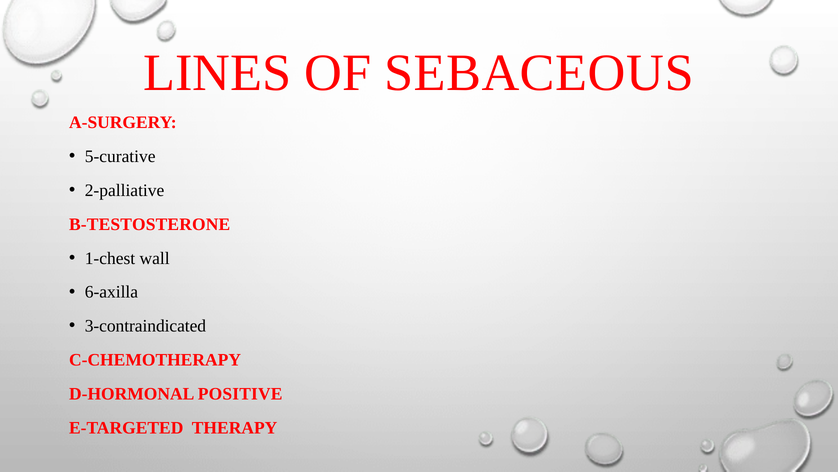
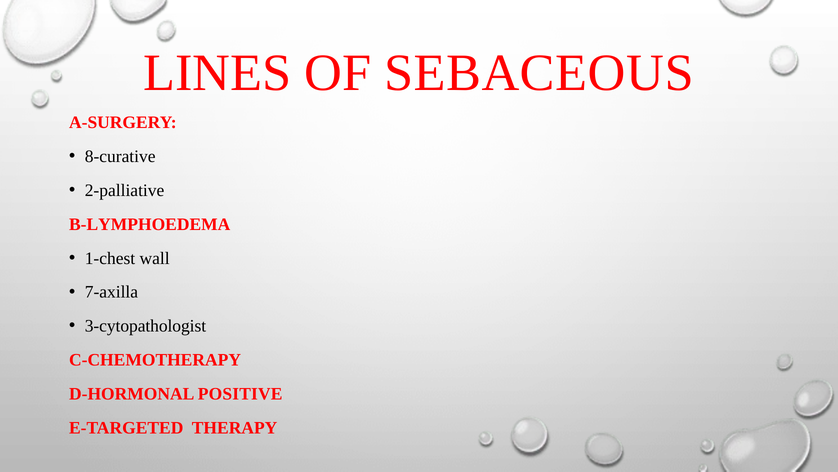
5-curative: 5-curative -> 8-curative
B-TESTOSTERONE: B-TESTOSTERONE -> B-LYMPHOEDEMA
6-axilla: 6-axilla -> 7-axilla
3-contraindicated: 3-contraindicated -> 3-cytopathologist
